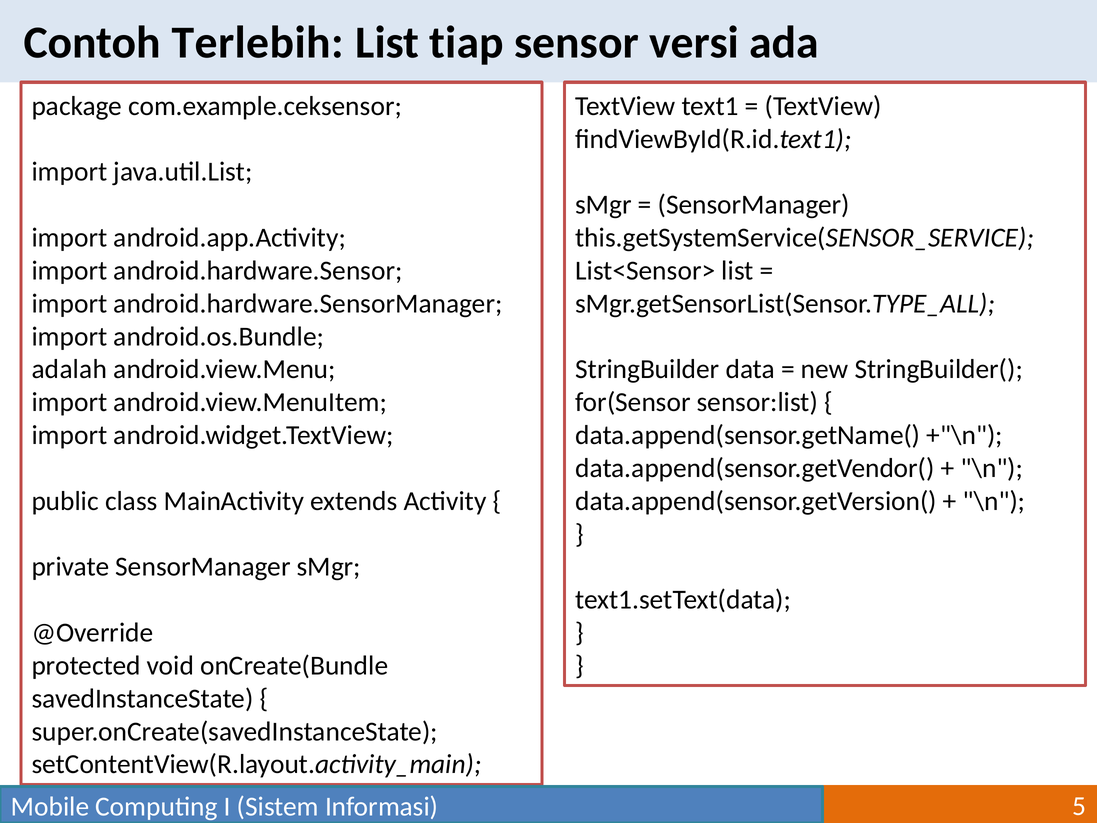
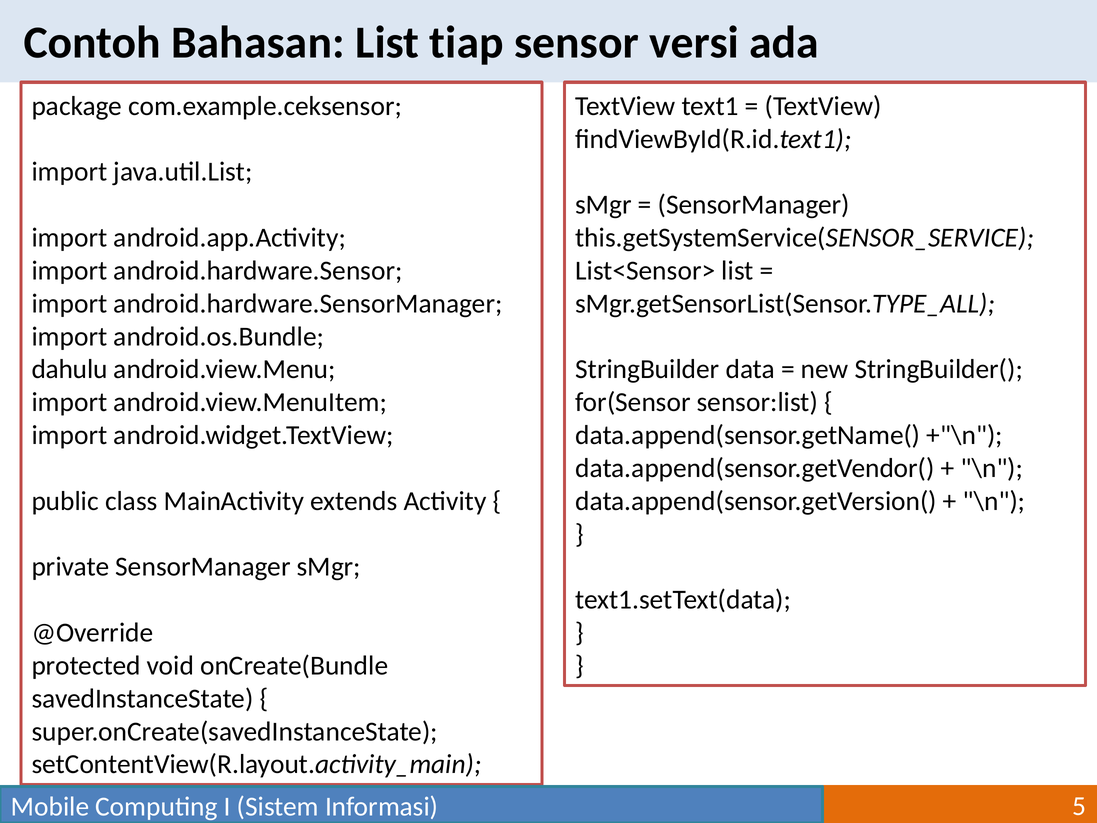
Terlebih: Terlebih -> Bahasan
adalah: adalah -> dahulu
